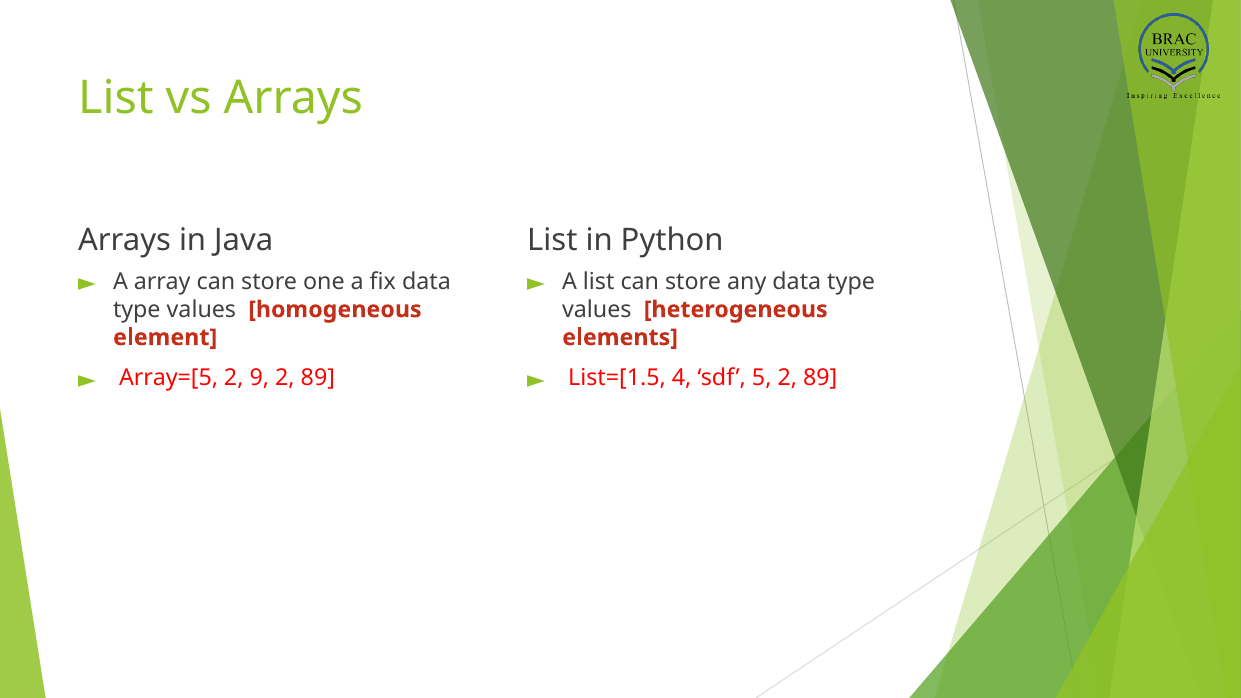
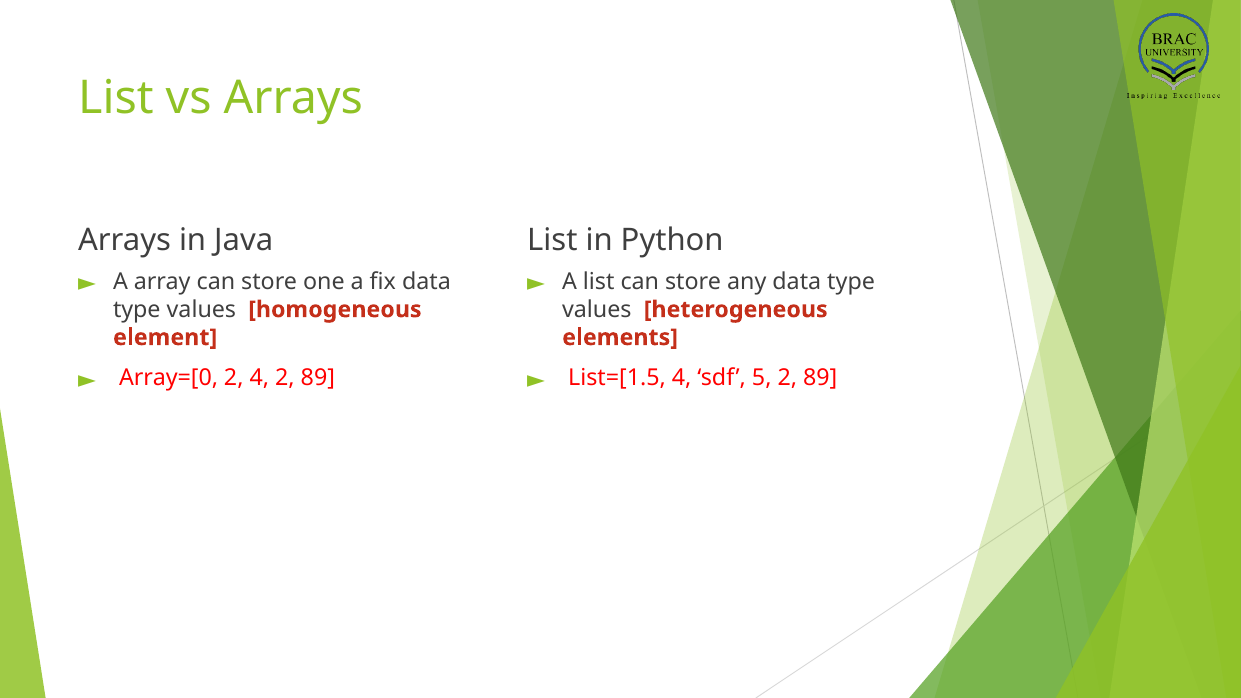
Array=[5: Array=[5 -> Array=[0
2 9: 9 -> 4
